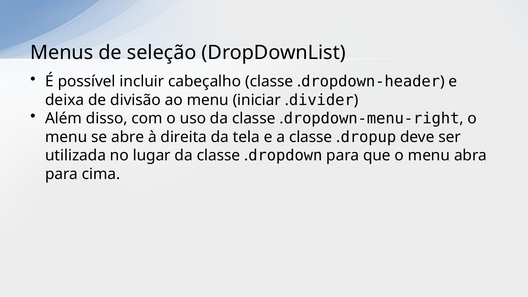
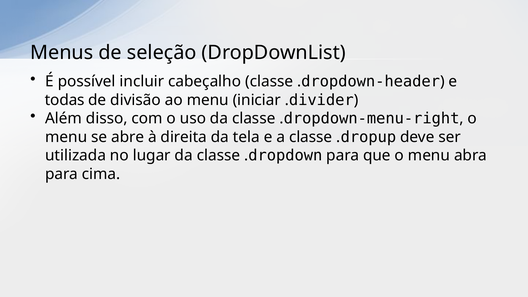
deixa: deixa -> todas
